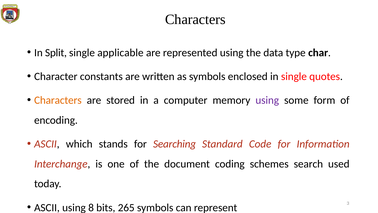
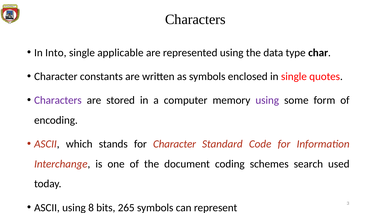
Split: Split -> Into
Characters at (58, 100) colour: orange -> purple
for Searching: Searching -> Character
